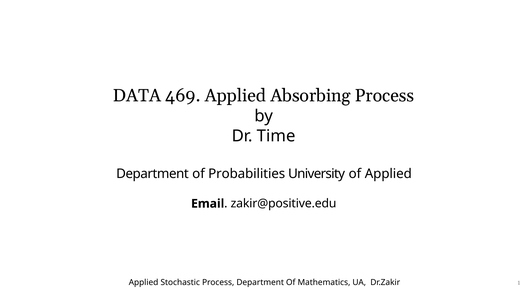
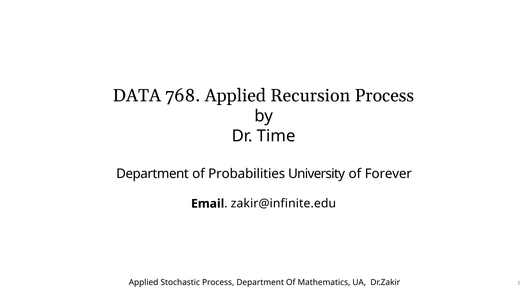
469: 469 -> 768
Absorbing: Absorbing -> Recursion
of Applied: Applied -> Forever
zakir@positive.edu: zakir@positive.edu -> zakir@infinite.edu
